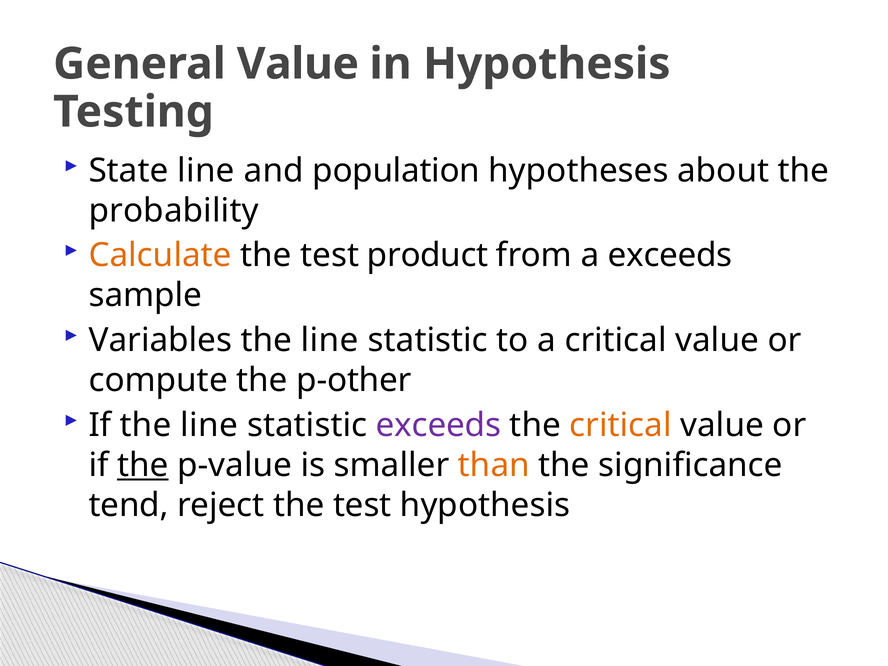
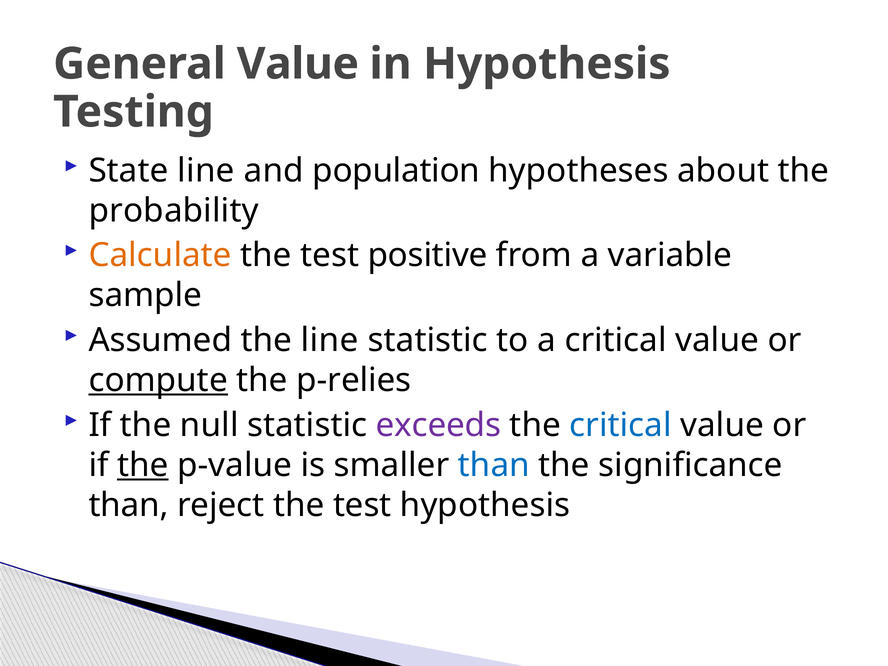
product: product -> positive
a exceeds: exceeds -> variable
Variables: Variables -> Assumed
compute underline: none -> present
p-other: p-other -> p-relies
If the line: line -> null
critical at (621, 425) colour: orange -> blue
than at (494, 465) colour: orange -> blue
tend at (129, 505): tend -> than
